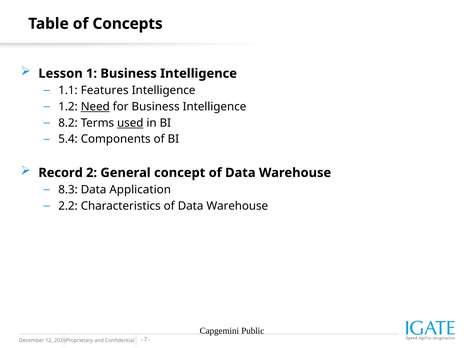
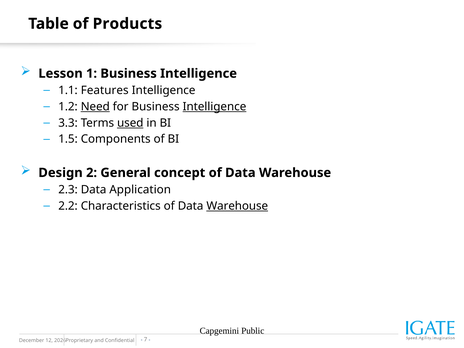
Concepts: Concepts -> Products
Intelligence at (214, 107) underline: none -> present
8.2: 8.2 -> 3.3
5.4: 5.4 -> 1.5
Record: Record -> Design
8.3: 8.3 -> 2.3
Warehouse at (237, 206) underline: none -> present
